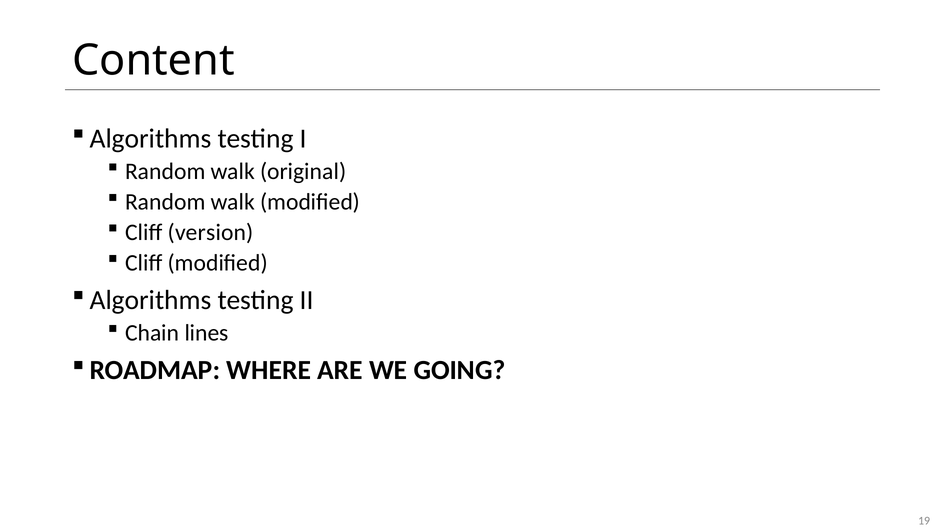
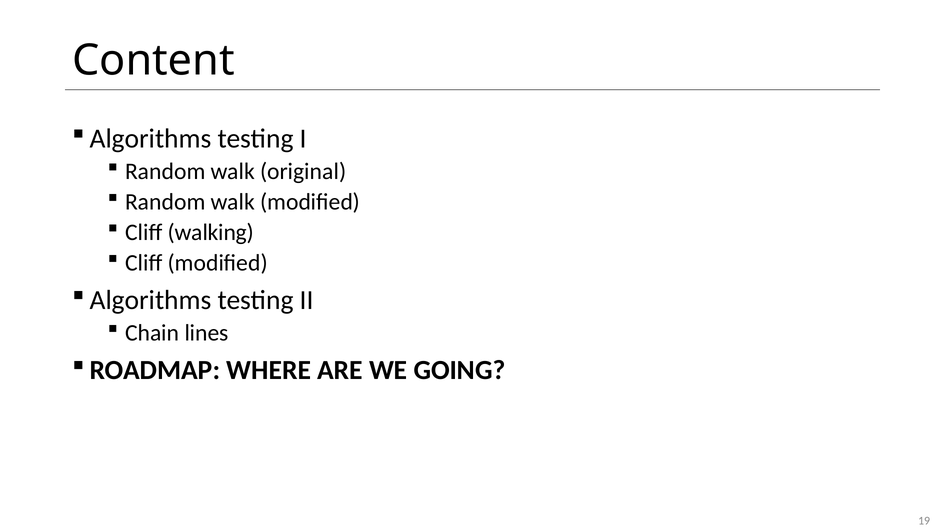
version: version -> walking
